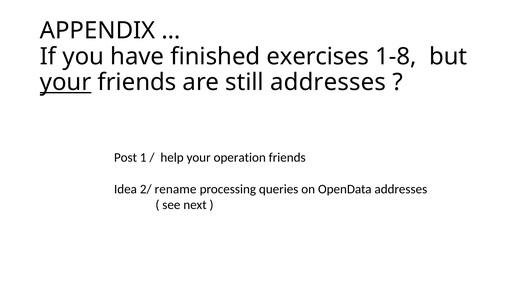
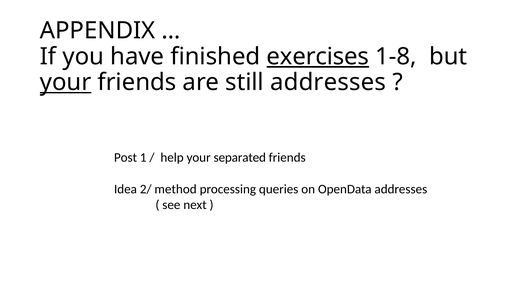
exercises underline: none -> present
operation: operation -> separated
rename: rename -> method
